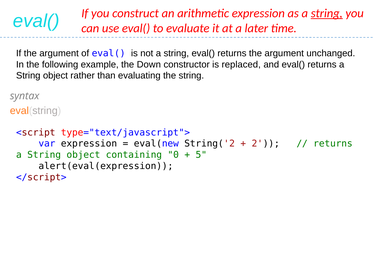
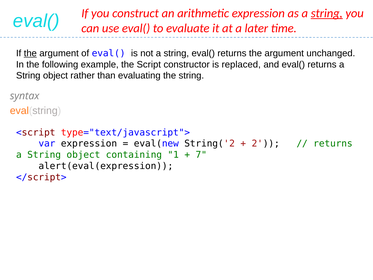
the at (30, 53) underline: none -> present
Down: Down -> Script
0: 0 -> 1
5: 5 -> 7
